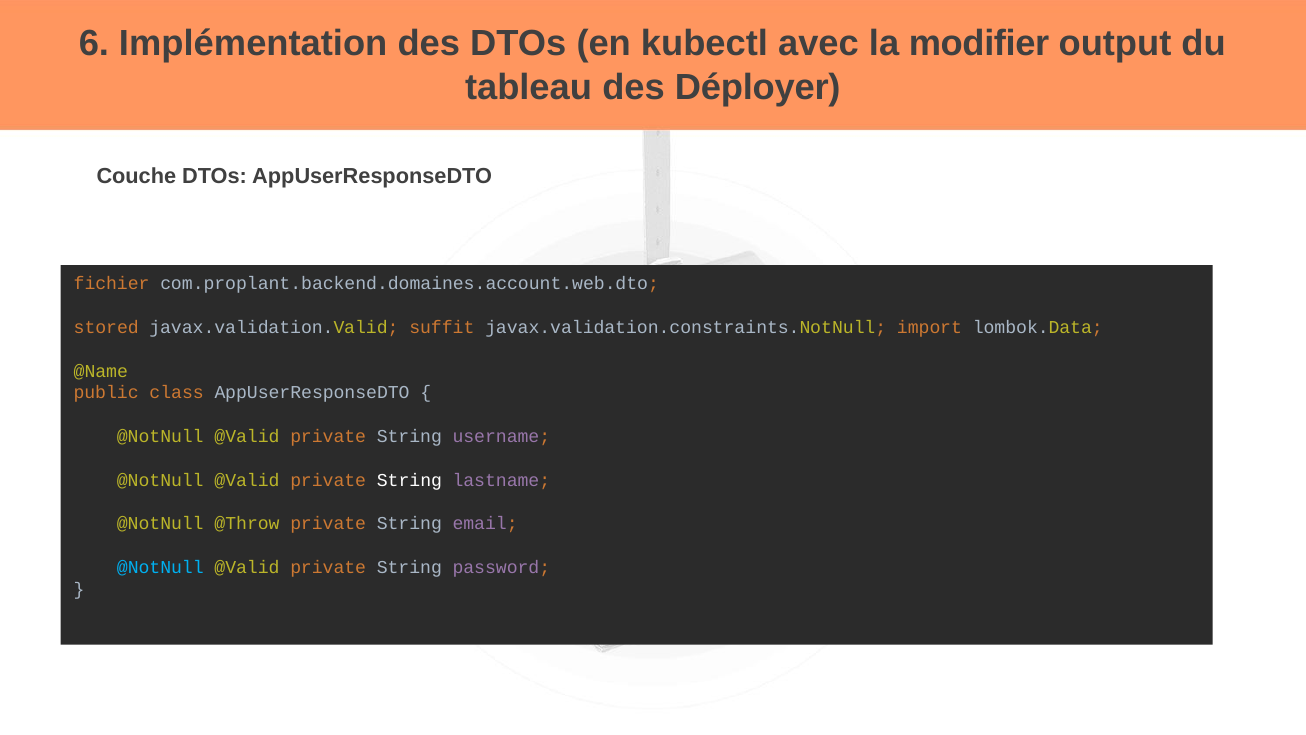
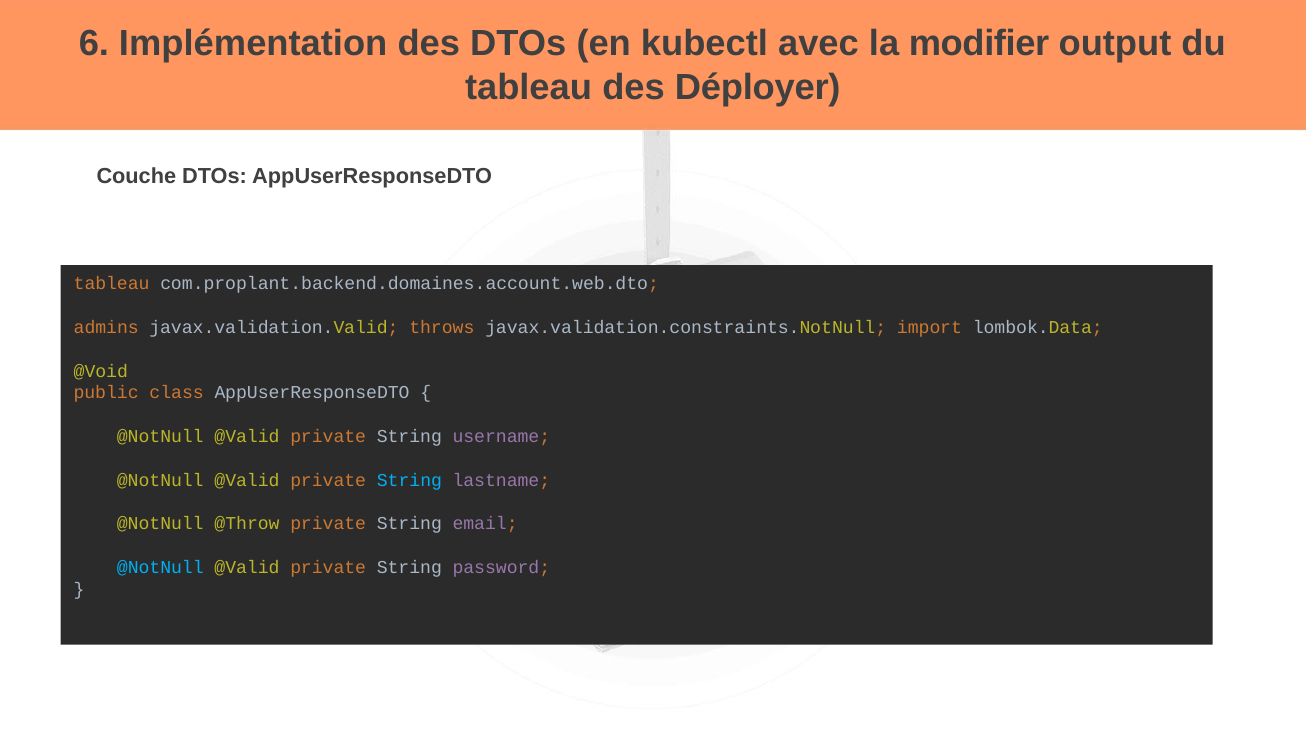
fichier at (112, 284): fichier -> tableau
stored: stored -> admins
suffit: suffit -> throws
@Name: @Name -> @Void
String at (409, 480) colour: white -> light blue
